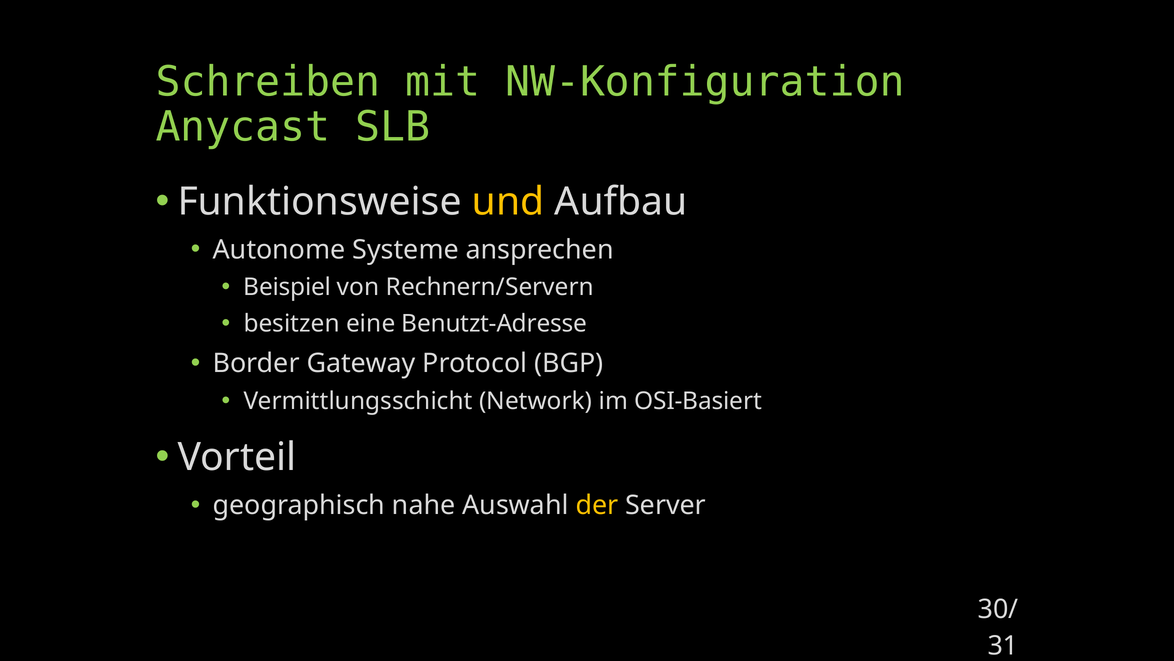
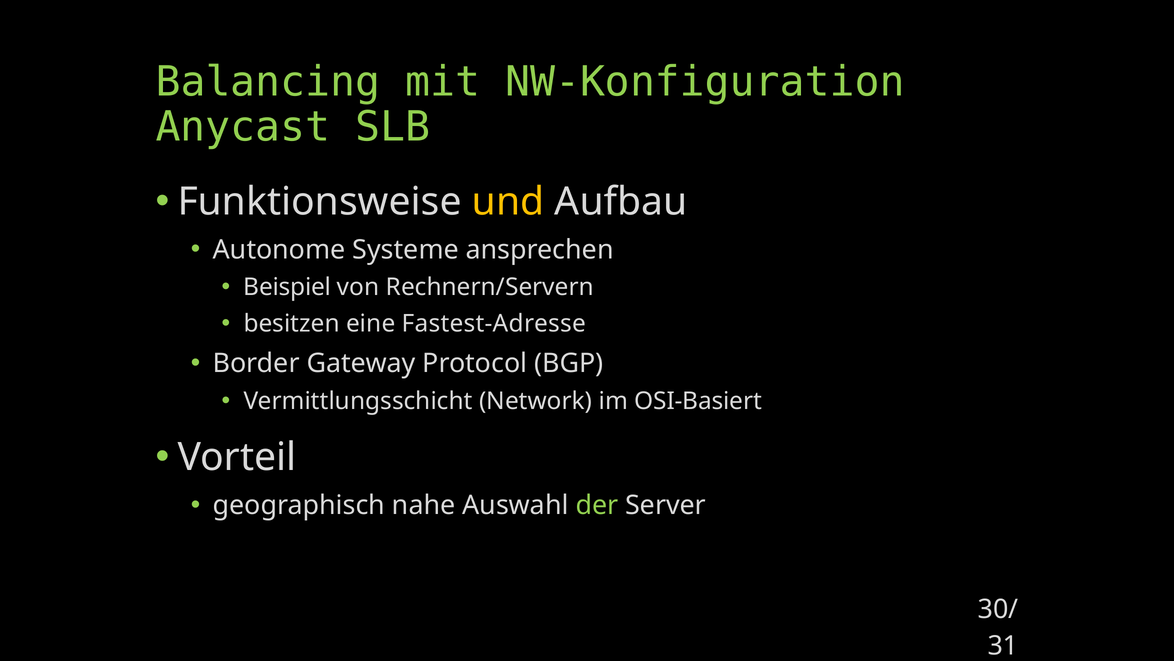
Schreiben: Schreiben -> Balancing
Benutzt-Adresse: Benutzt-Adresse -> Fastest-Adresse
der colour: yellow -> light green
